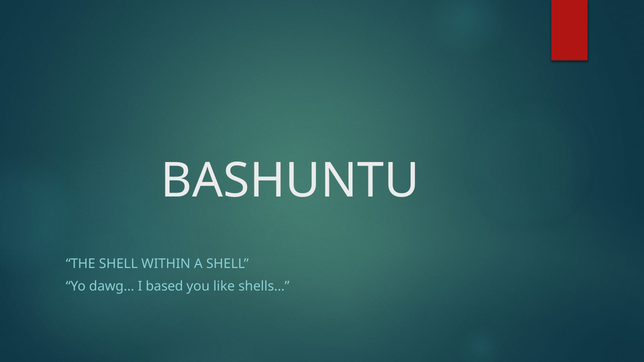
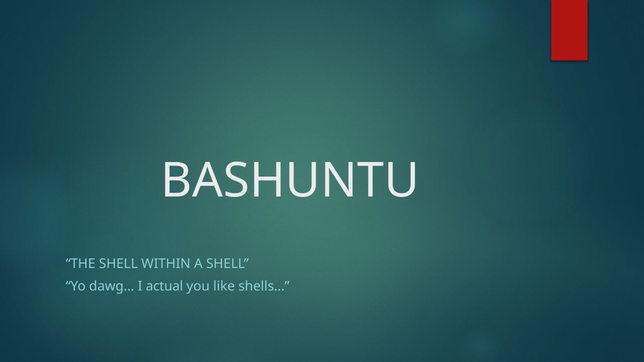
based: based -> actual
